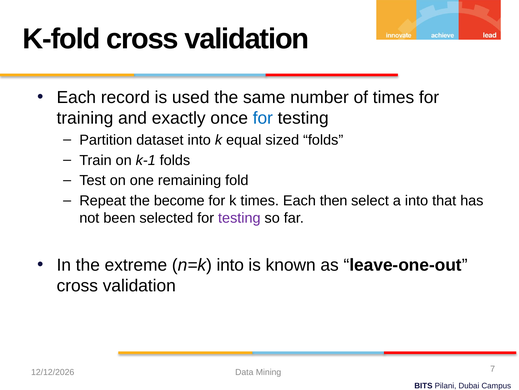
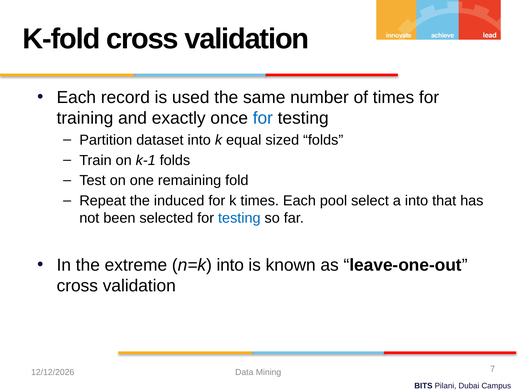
become: become -> induced
then: then -> pool
testing at (239, 218) colour: purple -> blue
